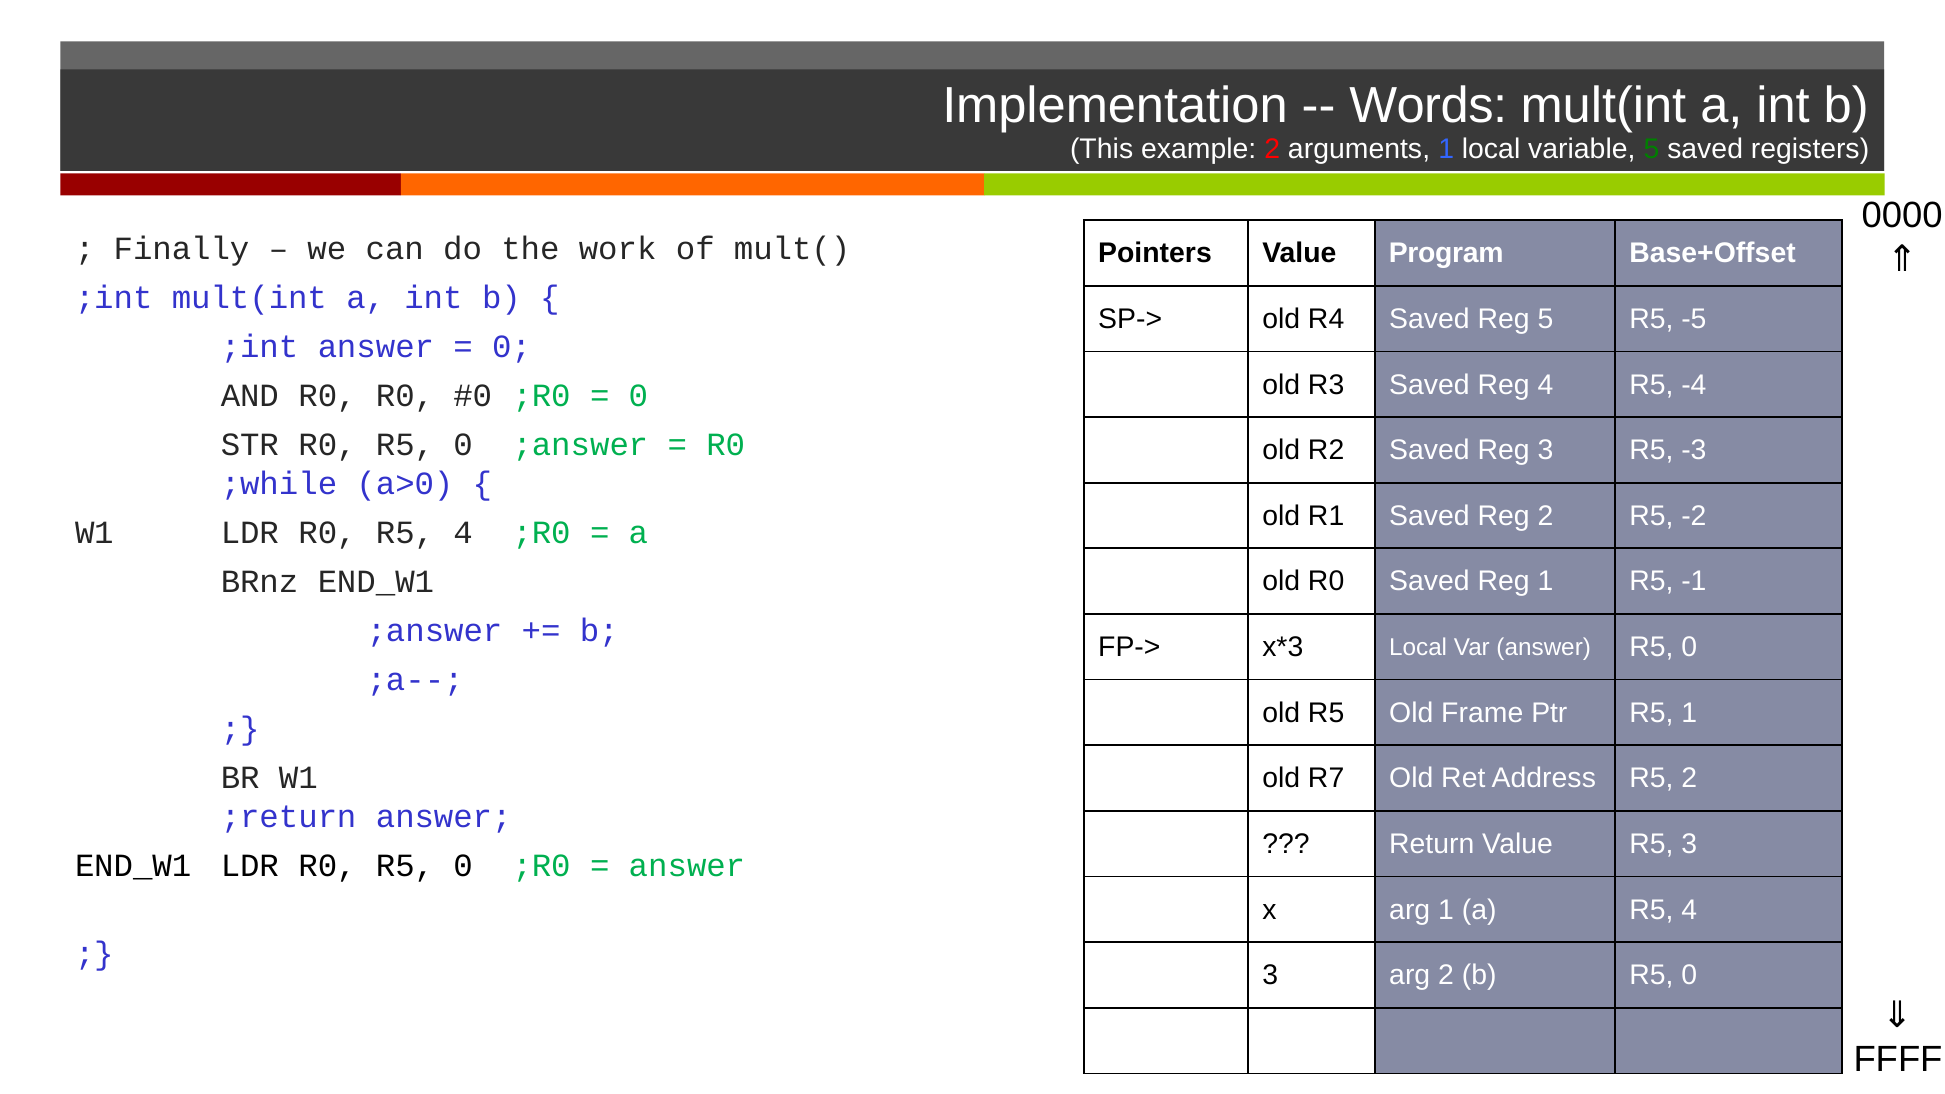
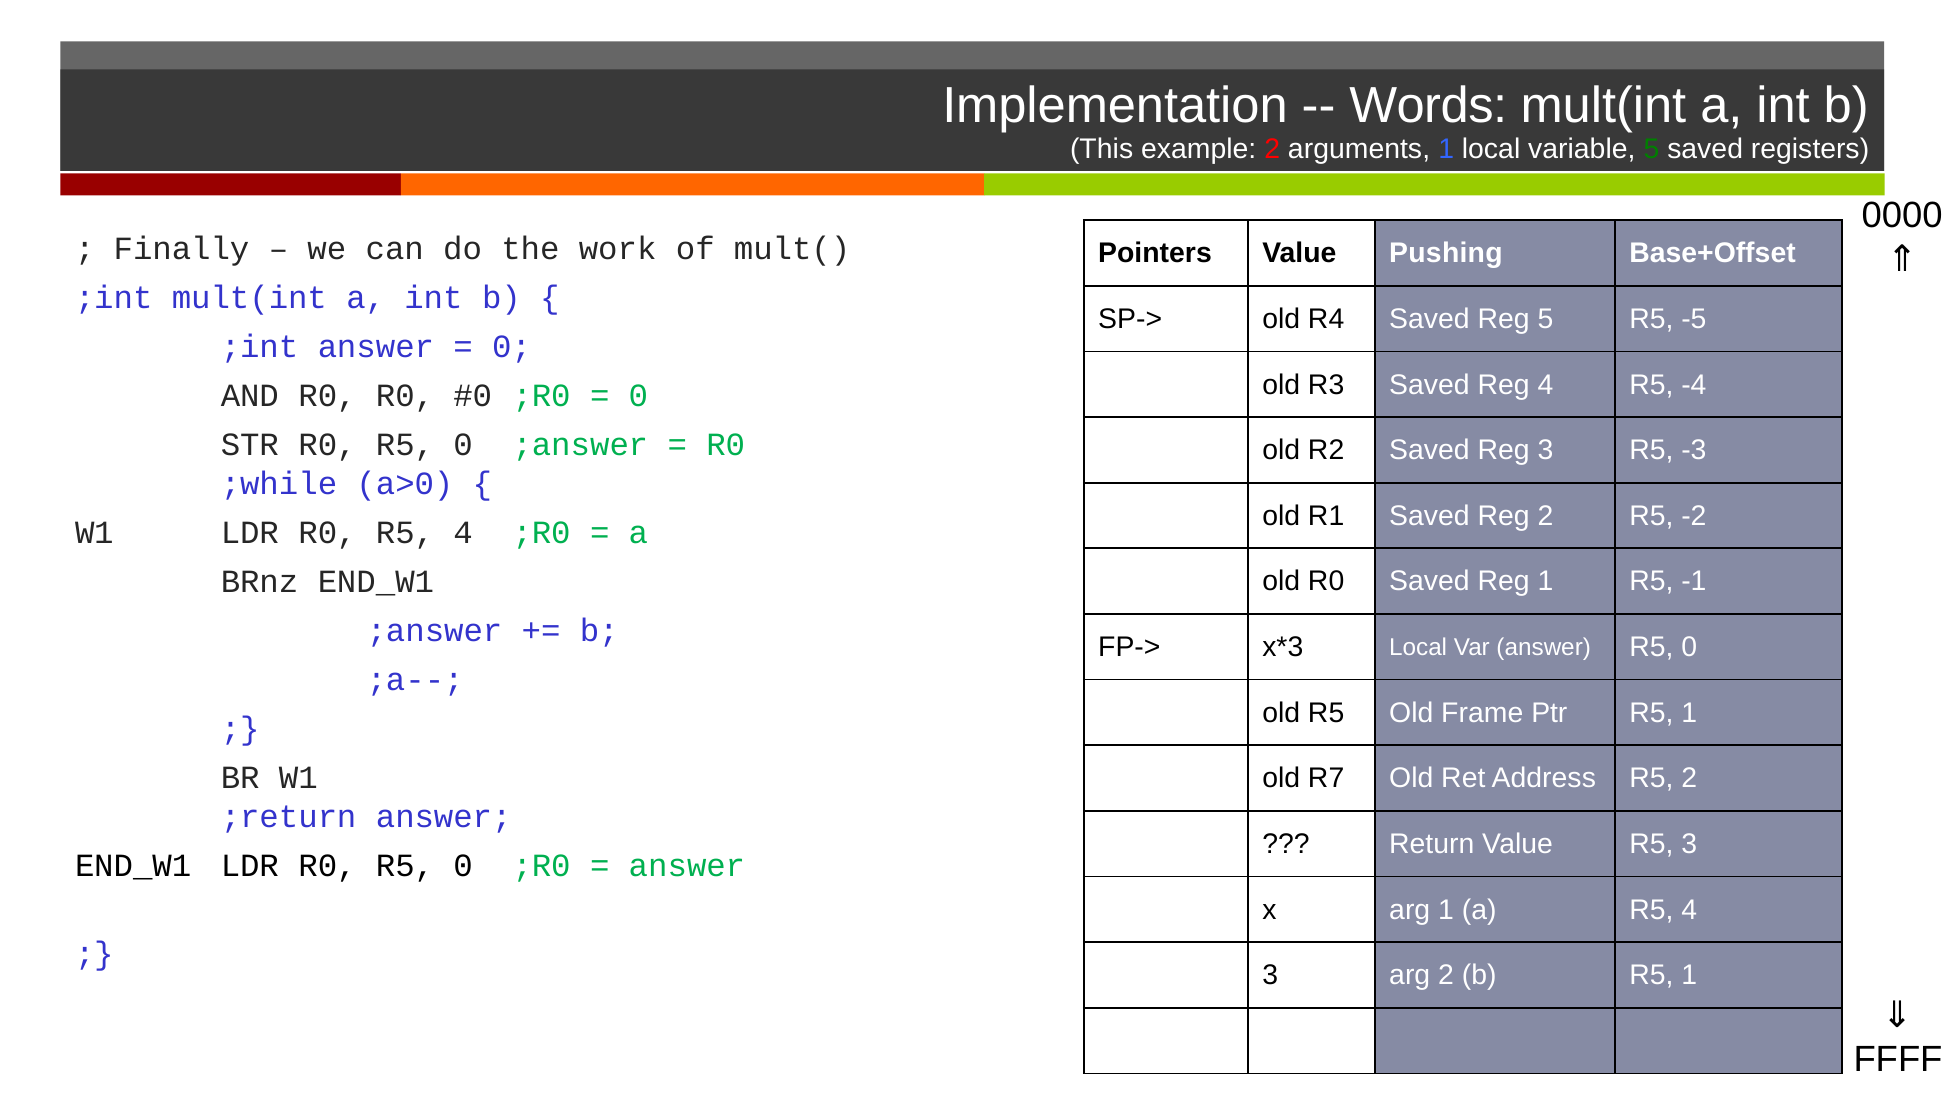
Program: Program -> Pushing
b R5 0: 0 -> 1
